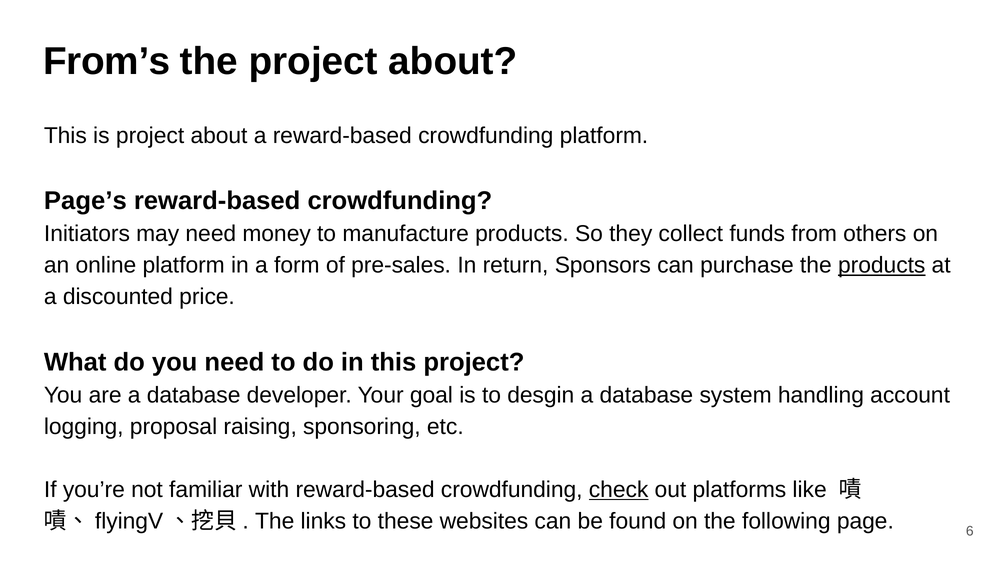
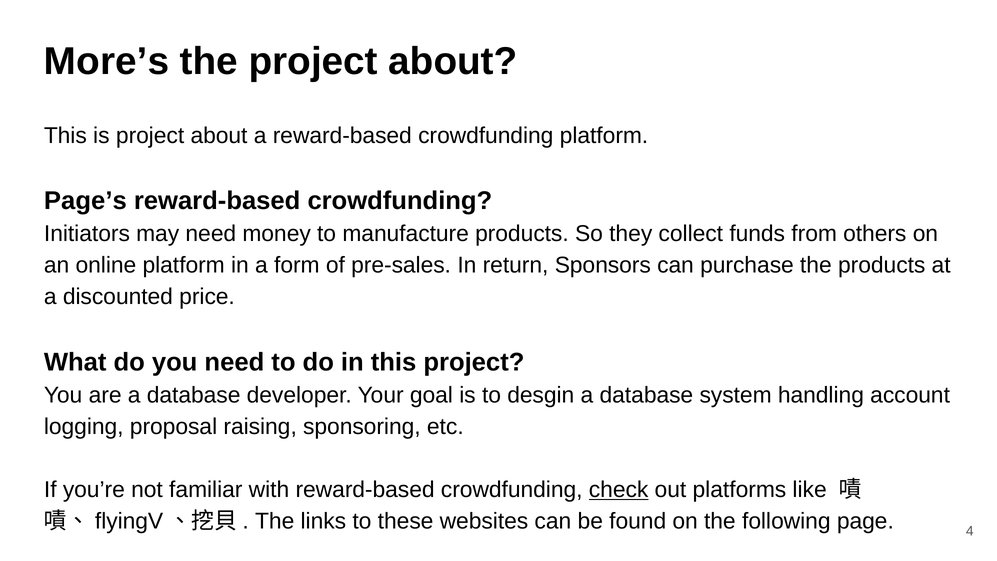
From’s: From’s -> More’s
products at (882, 265) underline: present -> none
6: 6 -> 4
